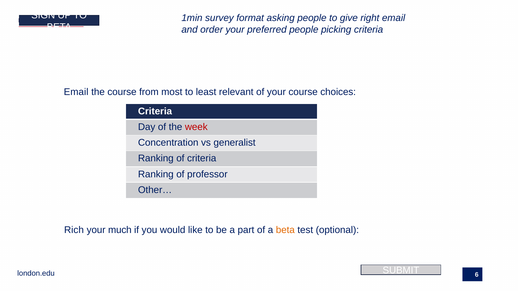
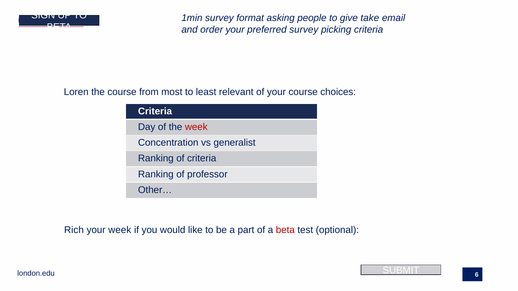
right: right -> take
preferred people: people -> survey
Email at (76, 92): Email -> Loren
your much: much -> week
beta at (285, 230) colour: orange -> red
